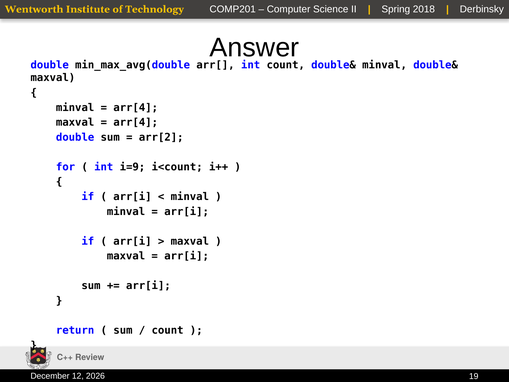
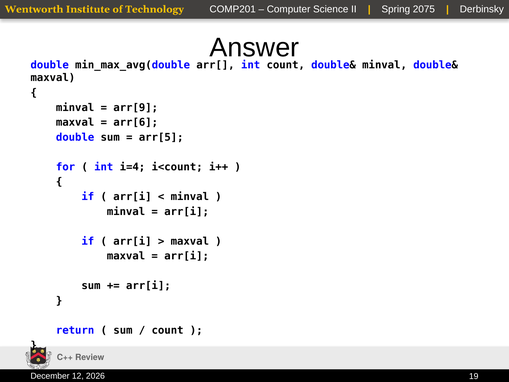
2018: 2018 -> 2075
arr[4 at (136, 107): arr[4 -> arr[9
arr[4 at (136, 122): arr[4 -> arr[6
arr[2: arr[2 -> arr[5
i=9: i=9 -> i=4
